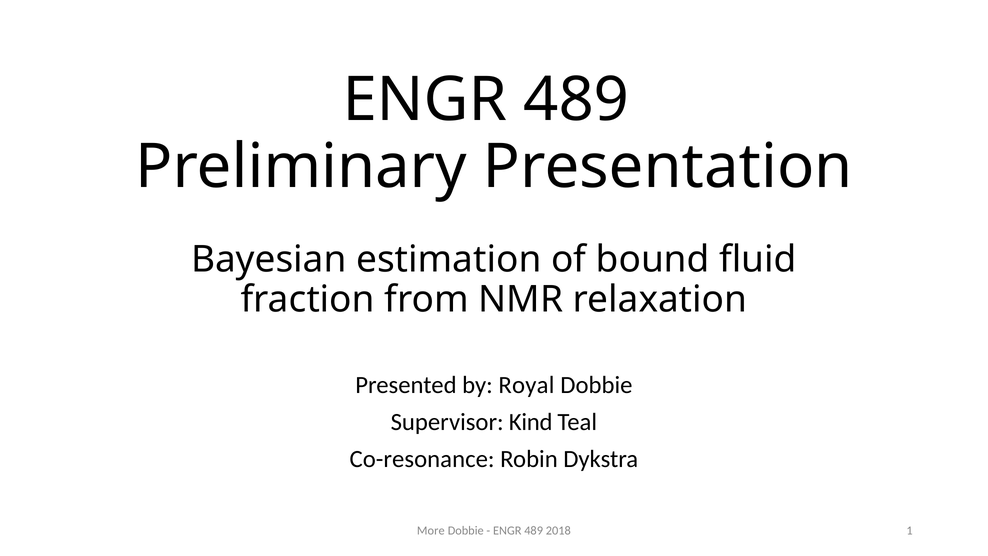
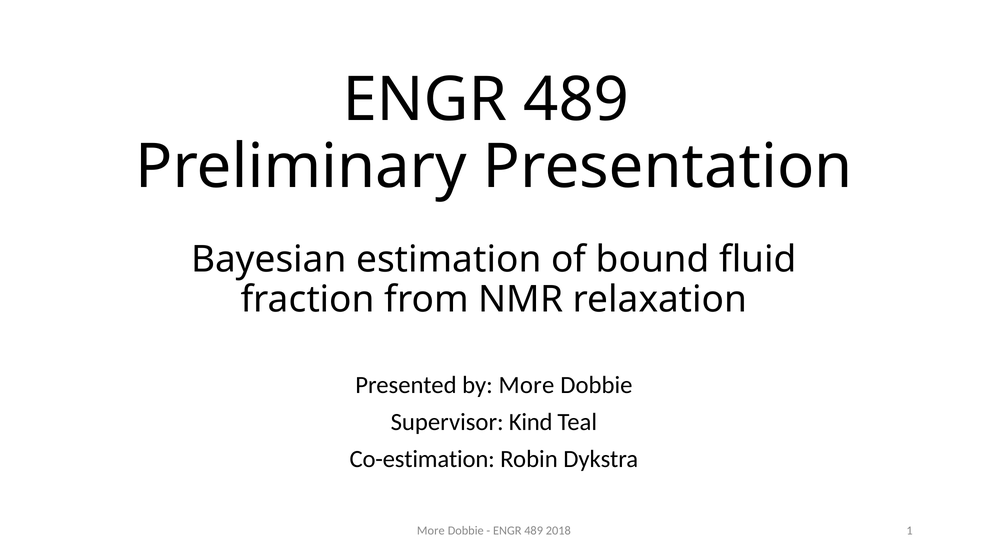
by Royal: Royal -> More
Co-resonance: Co-resonance -> Co-estimation
